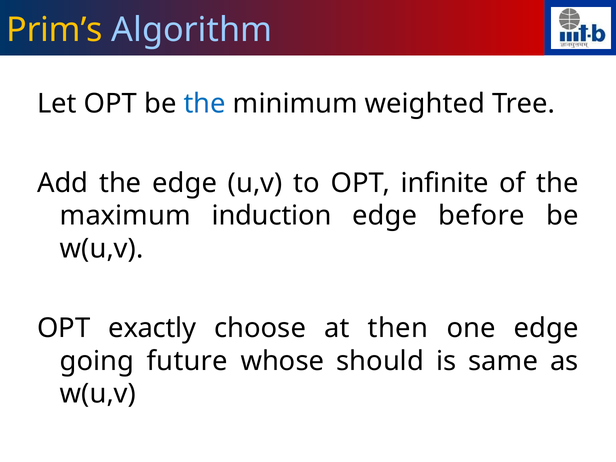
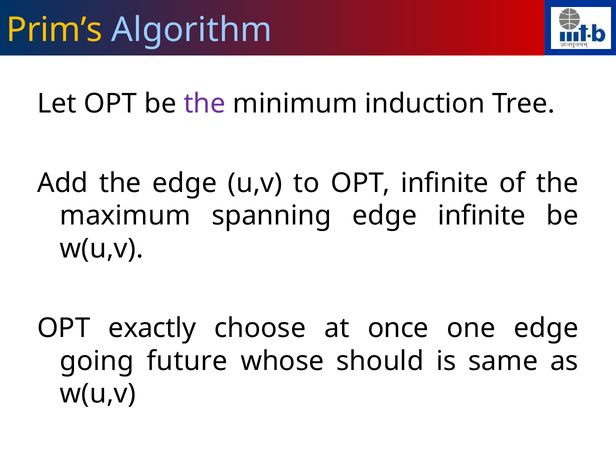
the at (205, 104) colour: blue -> purple
weighted: weighted -> induction
induction: induction -> spanning
edge before: before -> infinite
then: then -> once
